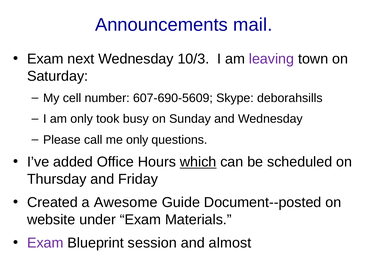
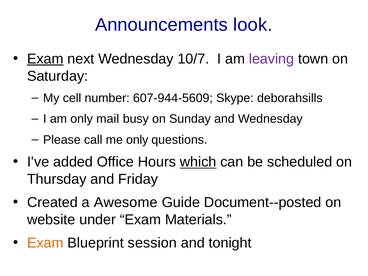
mail: mail -> look
Exam at (45, 59) underline: none -> present
10/3: 10/3 -> 10/7
607-690-5609: 607-690-5609 -> 607-944-5609
took: took -> mail
Exam at (45, 243) colour: purple -> orange
almost: almost -> tonight
